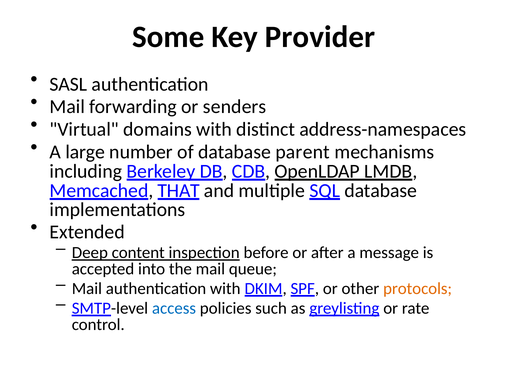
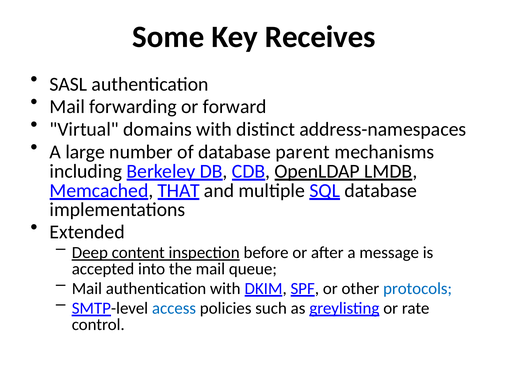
Provider: Provider -> Receives
senders: senders -> forward
protocols colour: orange -> blue
